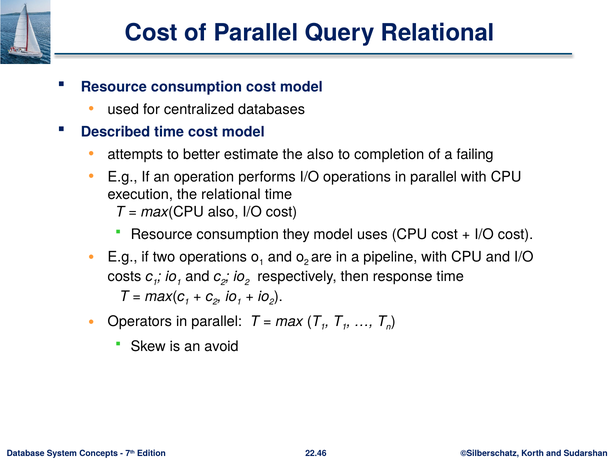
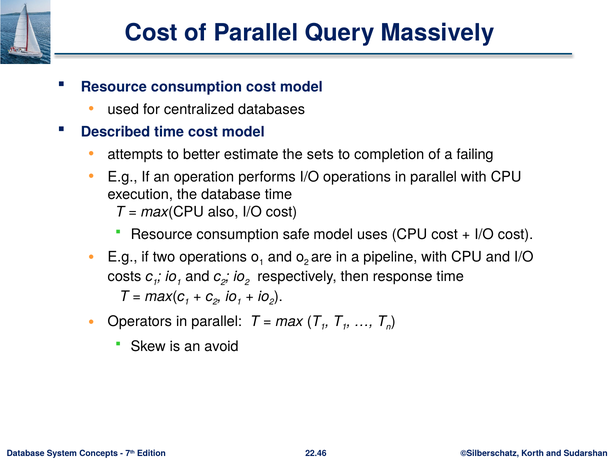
Query Relational: Relational -> Massively
the also: also -> sets
the relational: relational -> database
they: they -> safe
